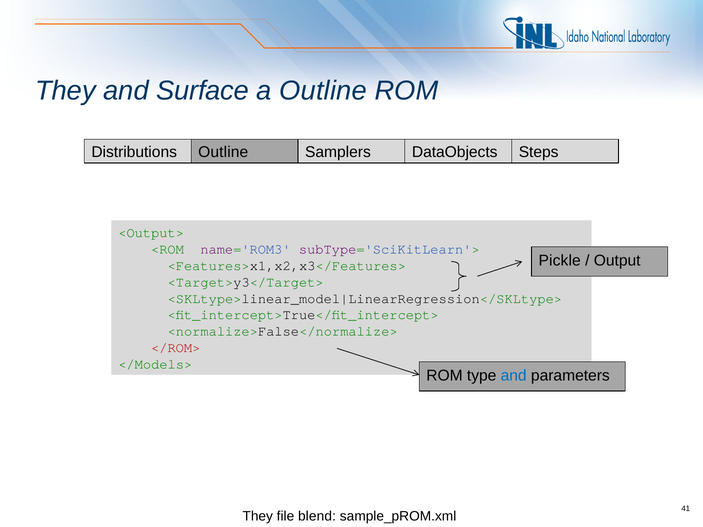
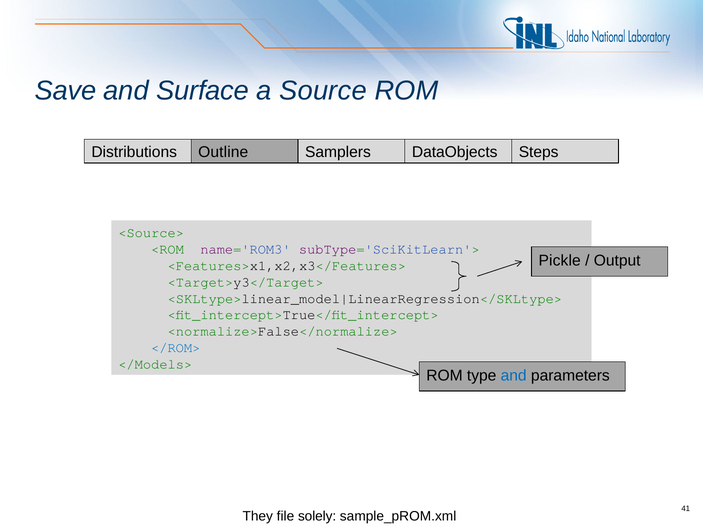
They at (65, 91): They -> Save
a Outline: Outline -> Source
<Output>: <Output> -> <Source>
</ROM> colour: red -> blue
blend: blend -> solely
